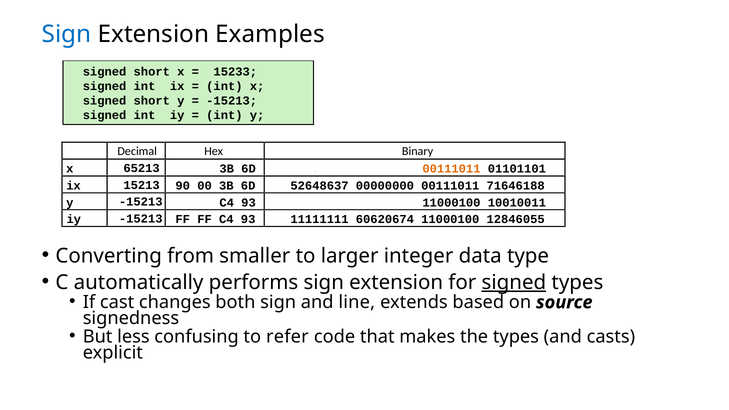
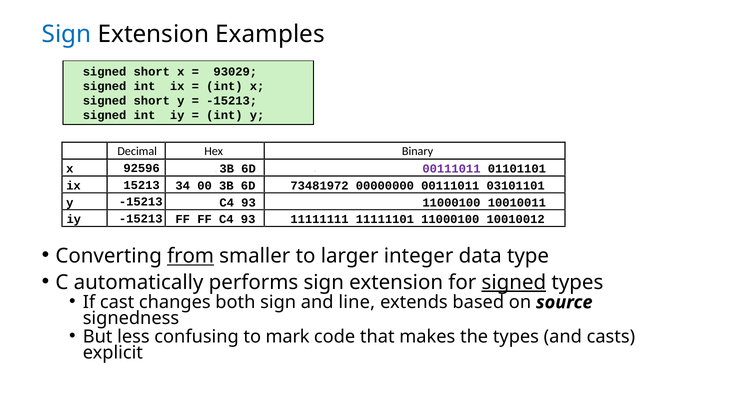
15233: 15233 -> 93029
65213: 65213 -> 92596
00111011 at (451, 169) colour: orange -> purple
90: 90 -> 34
52648637: 52648637 -> 73481972
71646188: 71646188 -> 03101101
60620674: 60620674 -> 11111101
12846055: 12846055 -> 10010012
from underline: none -> present
refer: refer -> mark
